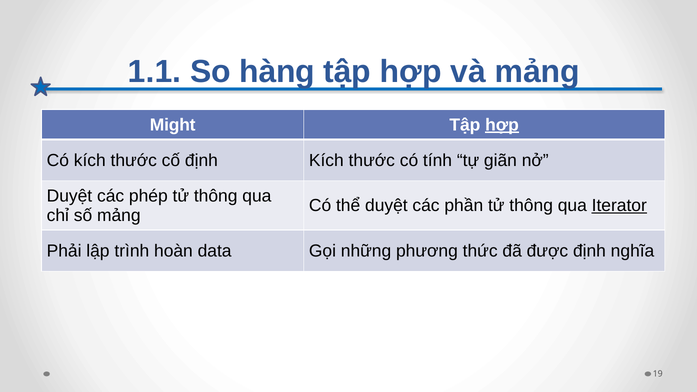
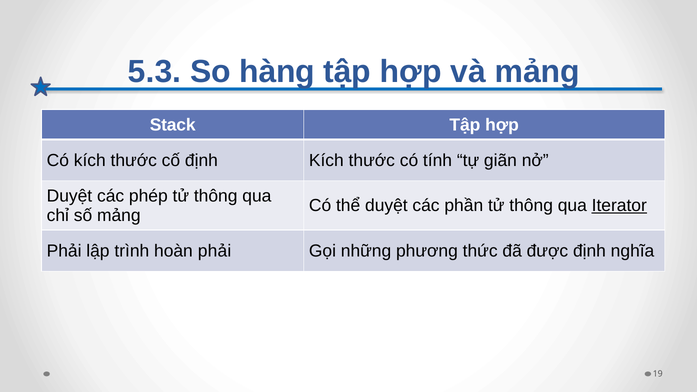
1.1: 1.1 -> 5.3
Might: Might -> Stack
hợp at (502, 125) underline: present -> none
hoàn data: data -> phải
